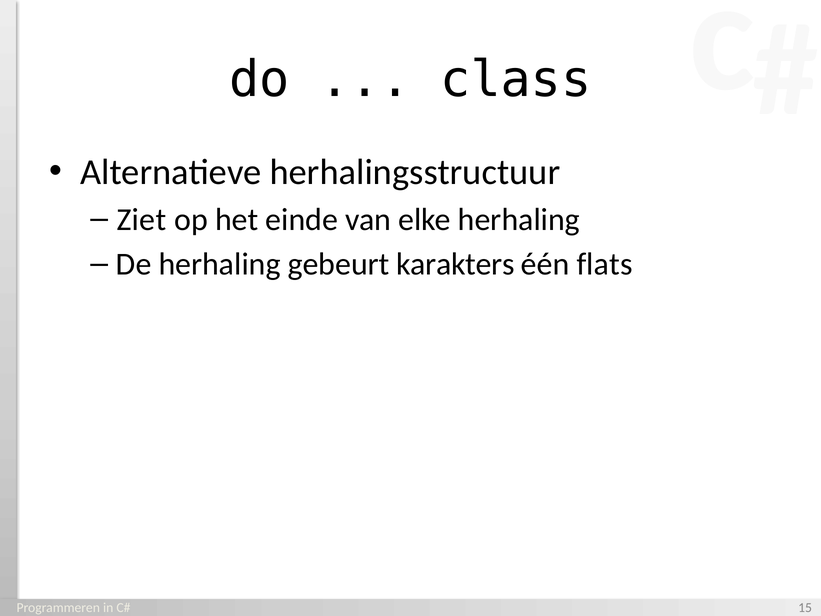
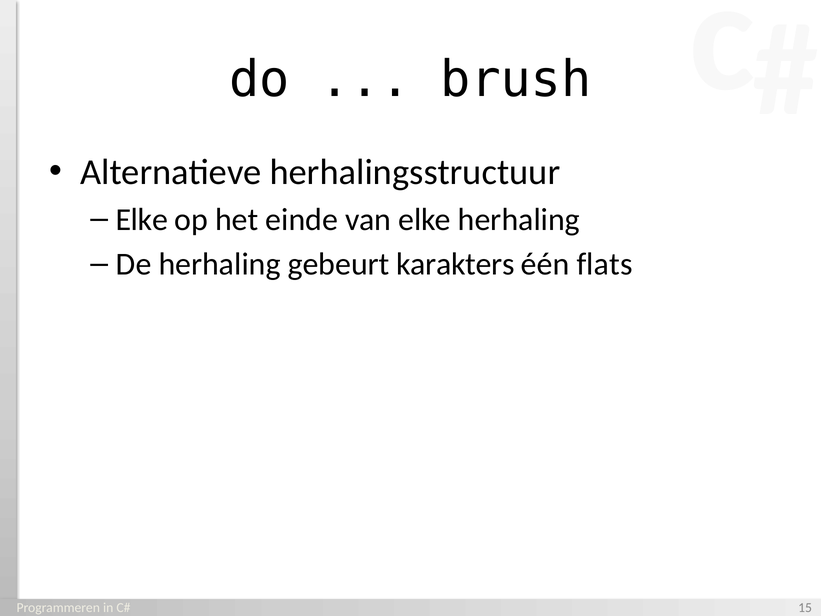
class: class -> brush
Ziet at (141, 219): Ziet -> Elke
